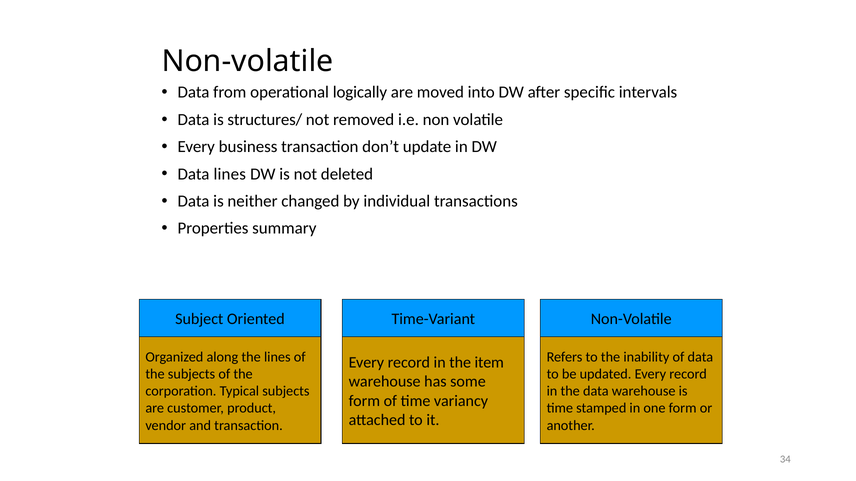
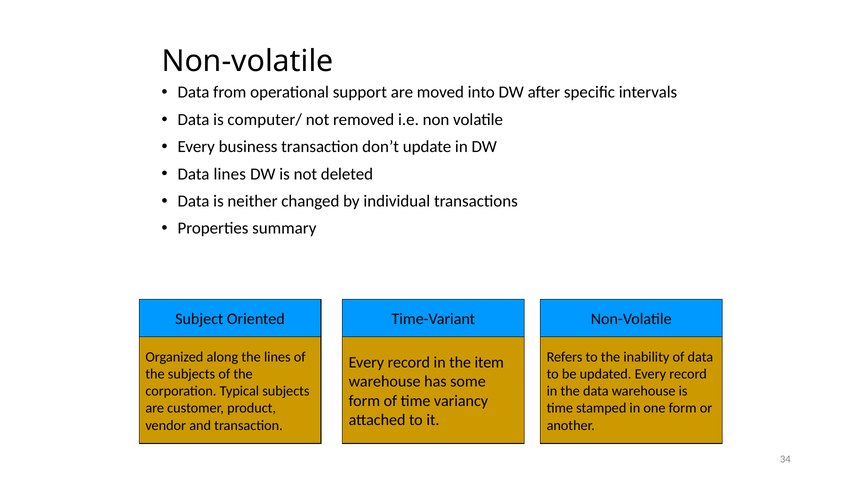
logically: logically -> support
structures/: structures/ -> computer/
